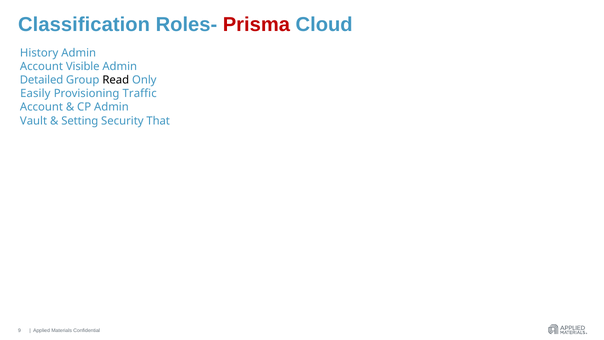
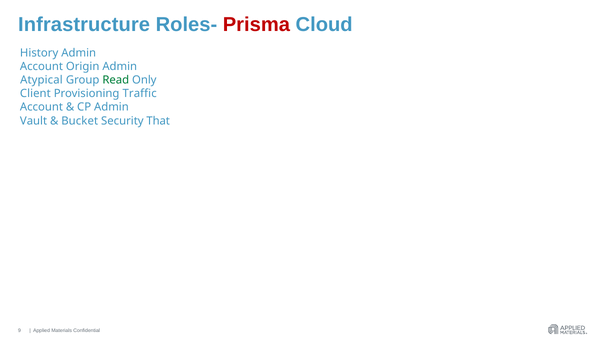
Classification: Classification -> Infrastructure
Visible: Visible -> Origin
Detailed: Detailed -> Atypical
Read colour: black -> green
Easily: Easily -> Client
Setting: Setting -> Bucket
